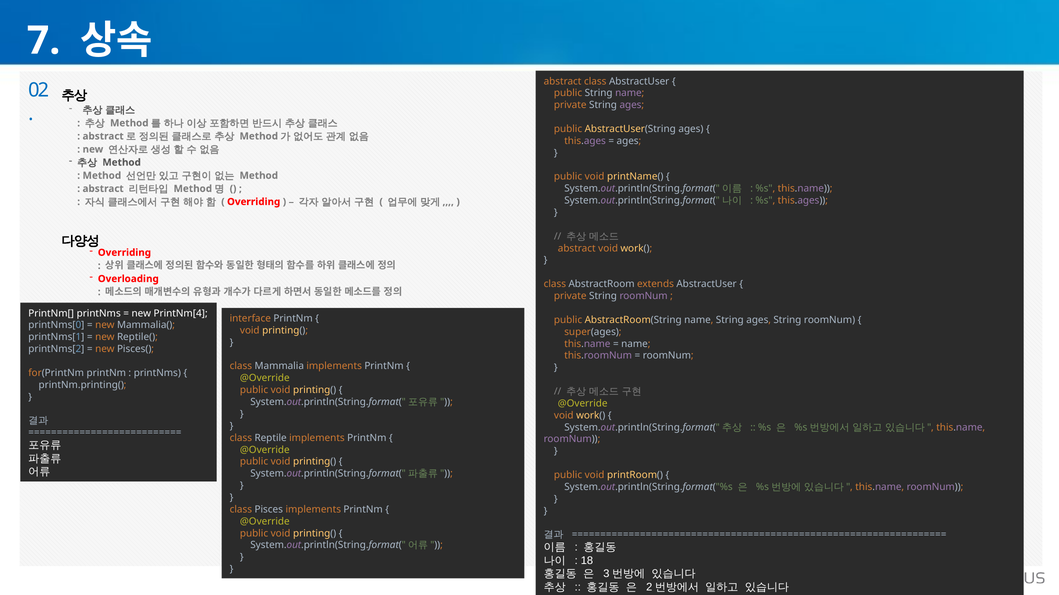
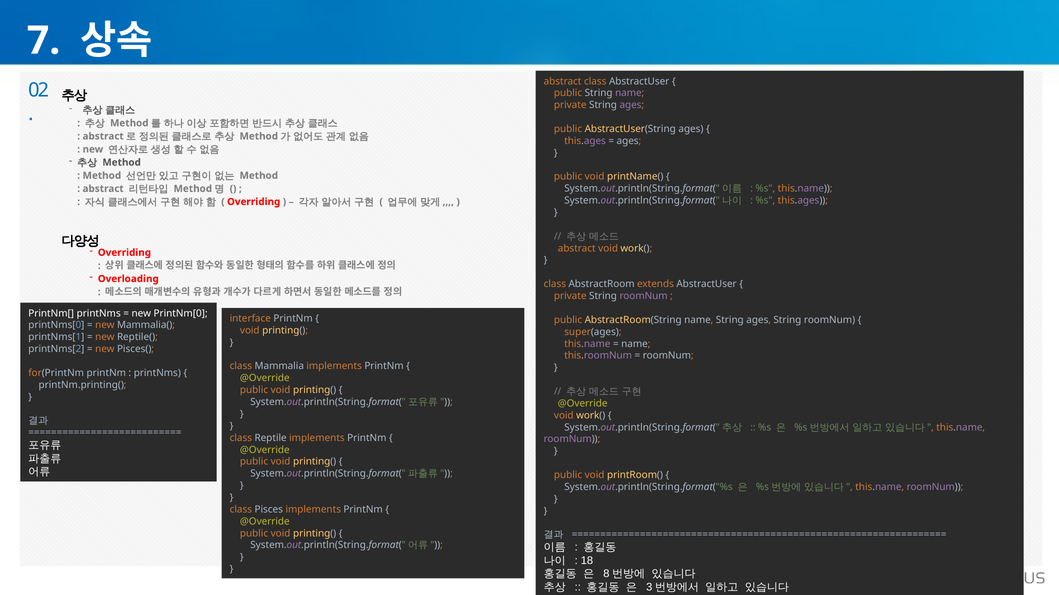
PrintNm[4: PrintNm[4 -> PrintNm[0
3: 3 -> 8
2: 2 -> 3
